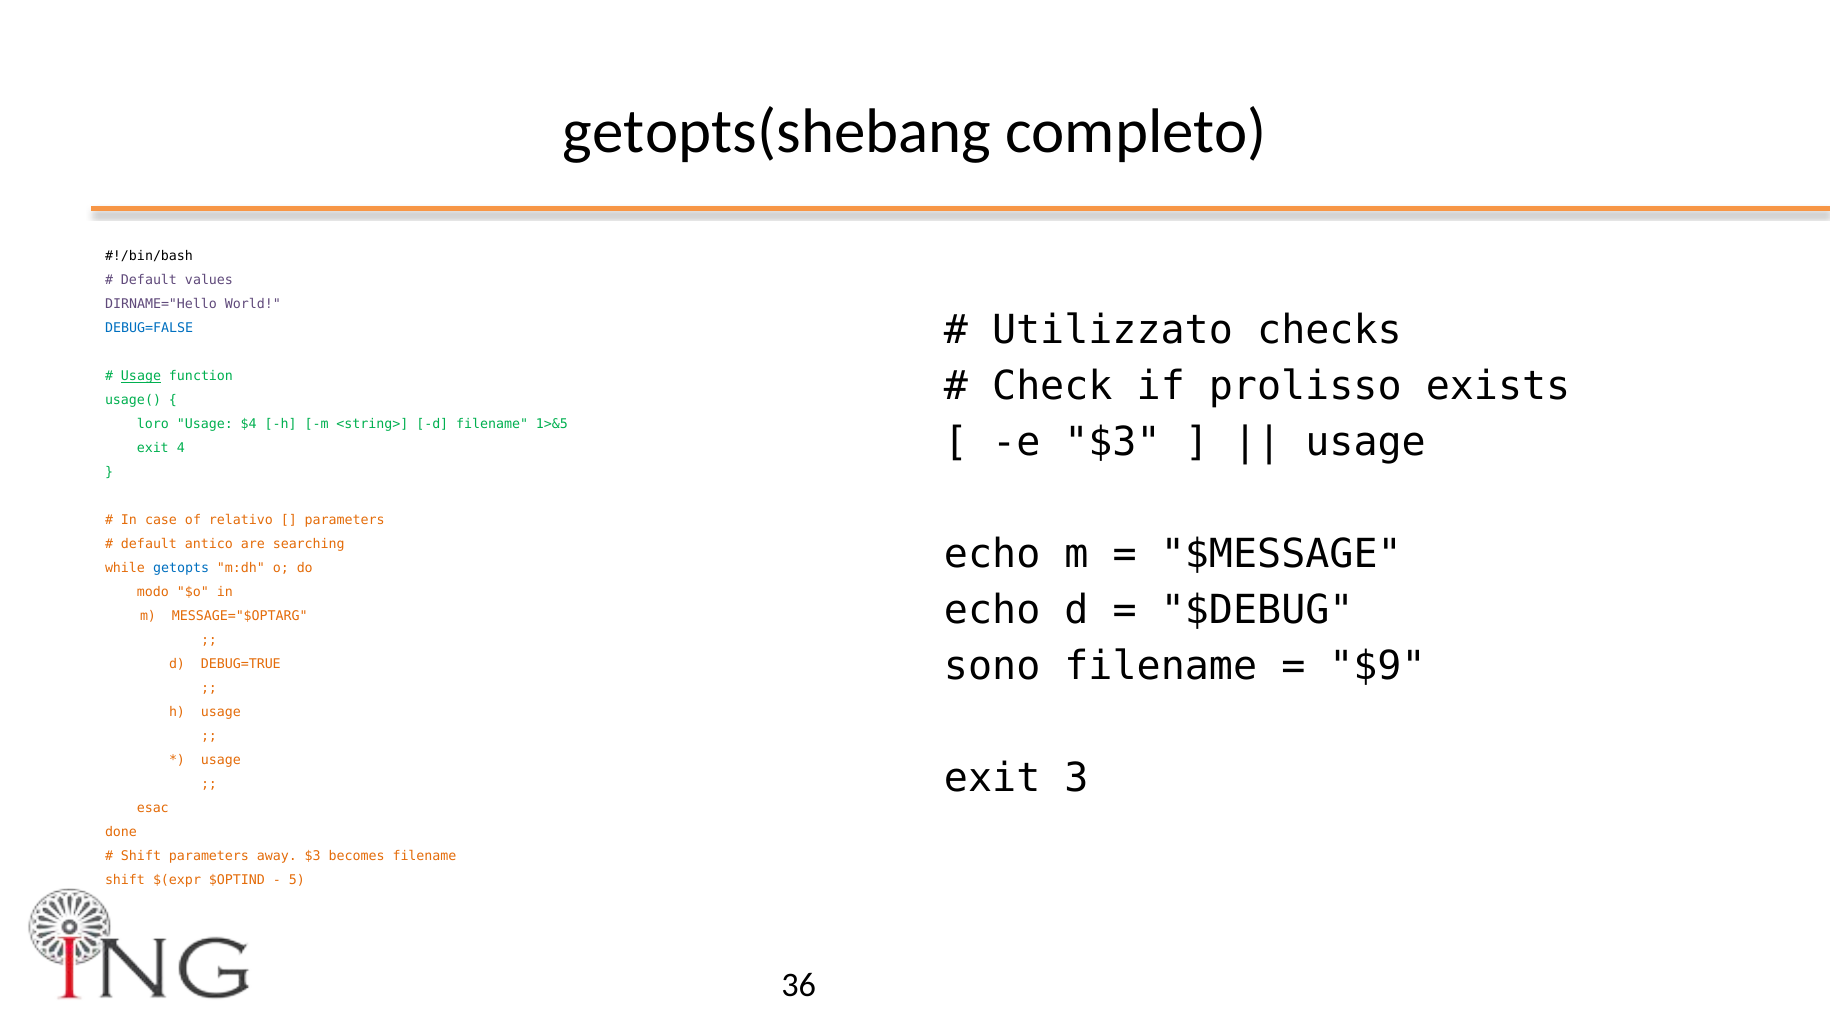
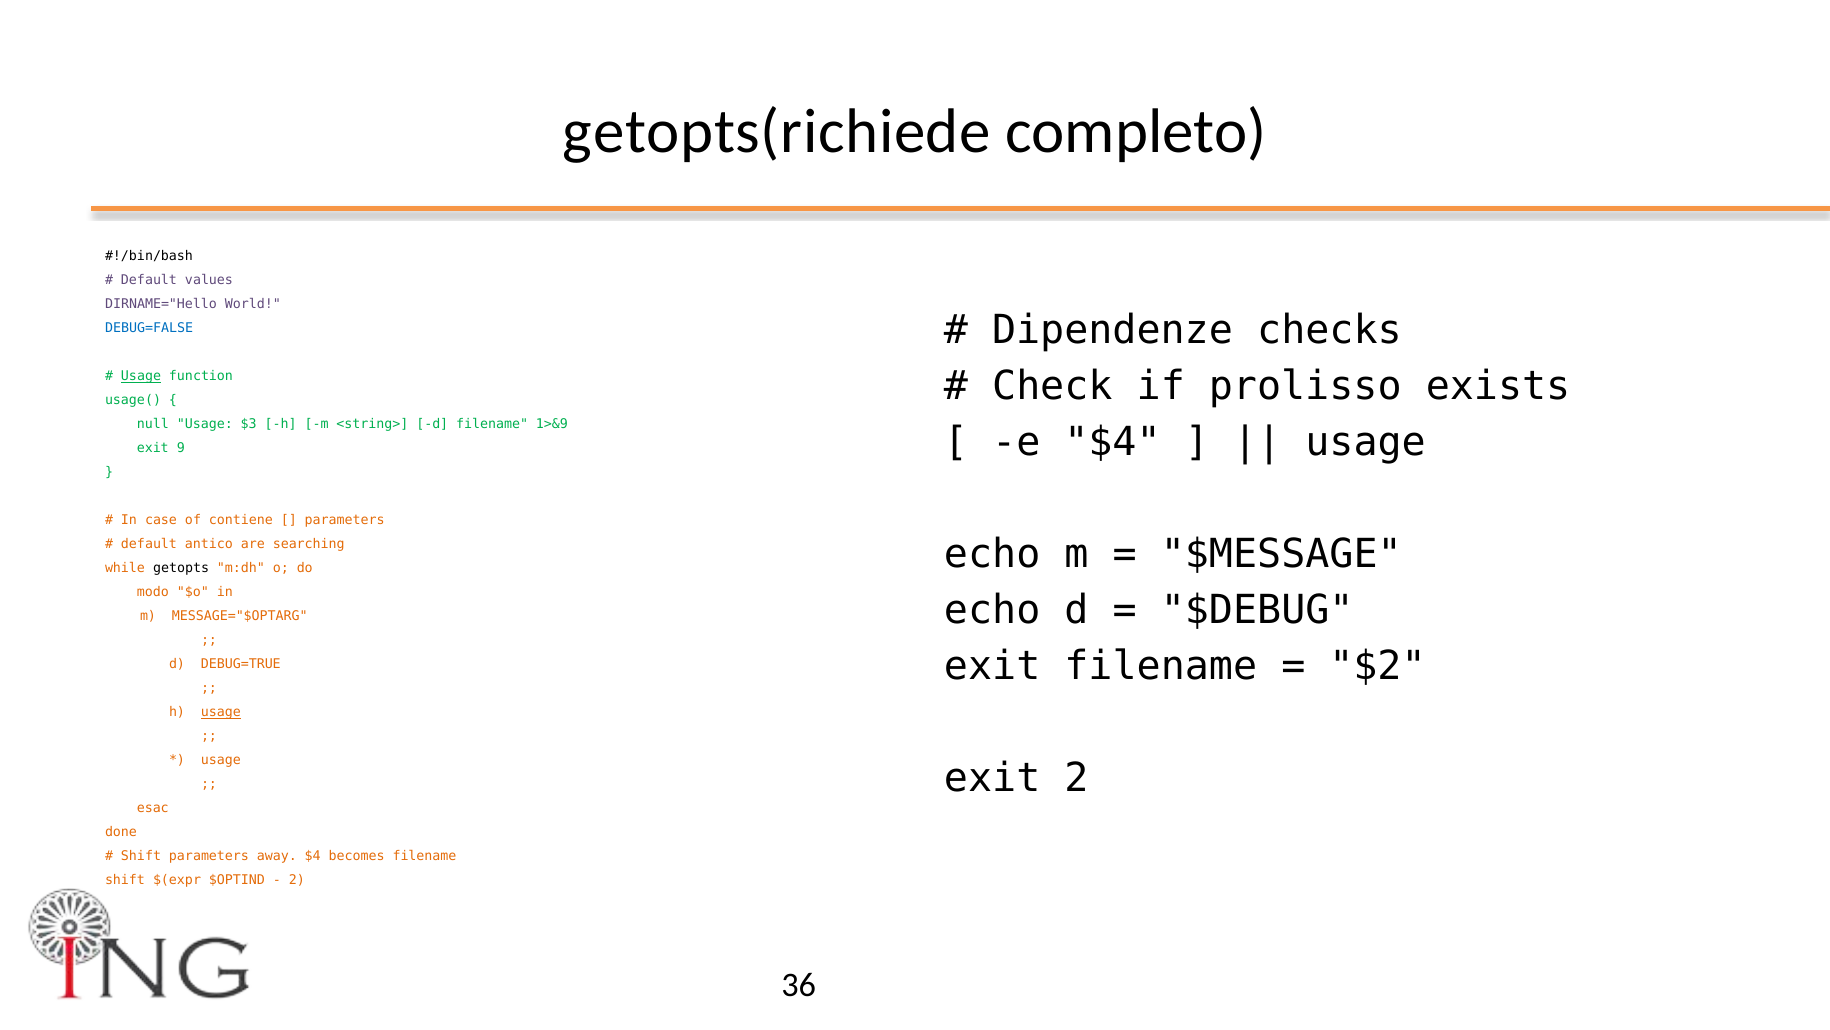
getopts(shebang: getopts(shebang -> getopts(richiede
Utilizzato: Utilizzato -> Dipendenze
loro: loro -> null
$4: $4 -> $3
1>&5: 1>&5 -> 1>&9
e $3: $3 -> $4
4: 4 -> 9
relativo: relativo -> contiene
getopts colour: blue -> black
sono at (992, 666): sono -> exit
$9: $9 -> $2
usage at (221, 712) underline: none -> present
exit 3: 3 -> 2
away $3: $3 -> $4
5 at (297, 880): 5 -> 2
